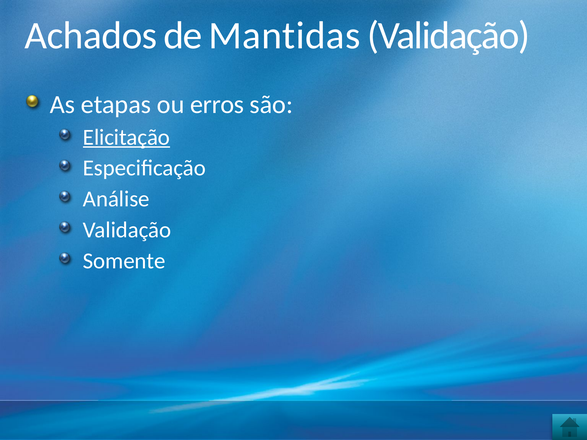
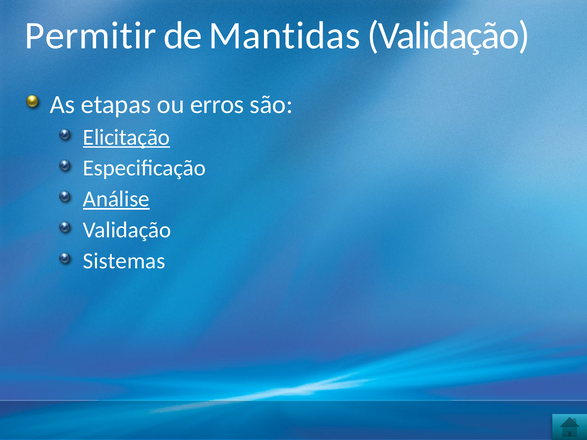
Achados: Achados -> Permitir
Análise underline: none -> present
Somente: Somente -> Sistemas
